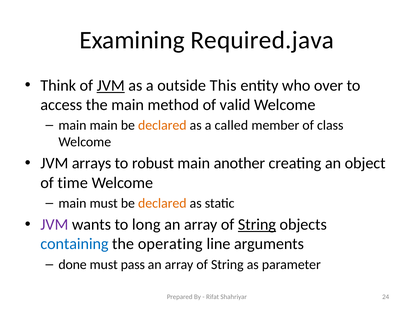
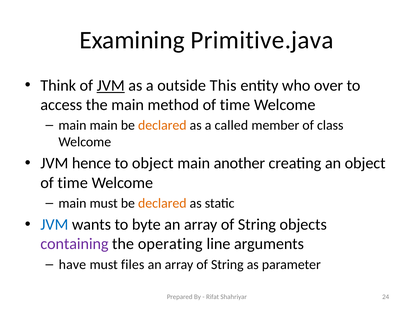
Required.java: Required.java -> Primitive.java
method of valid: valid -> time
arrays: arrays -> hence
to robust: robust -> object
JVM at (54, 224) colour: purple -> blue
long: long -> byte
String at (257, 224) underline: present -> none
containing colour: blue -> purple
done: done -> have
pass: pass -> files
